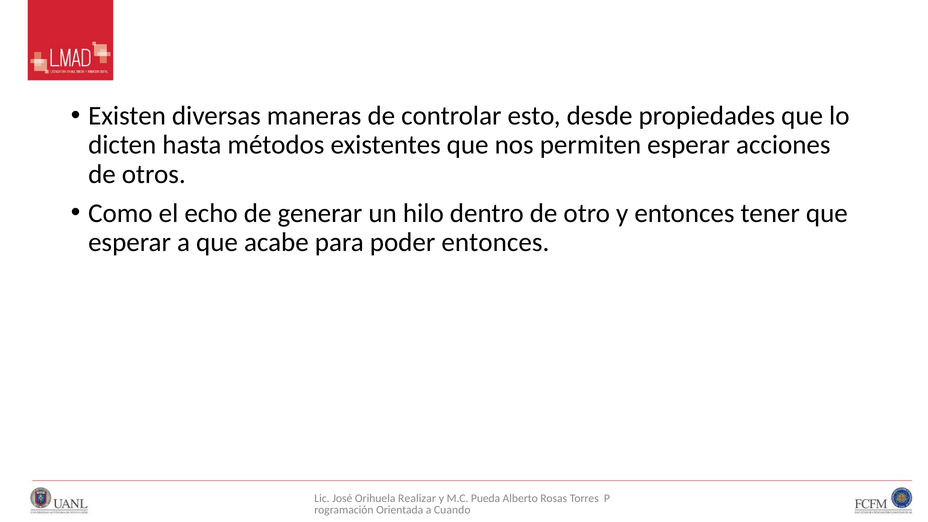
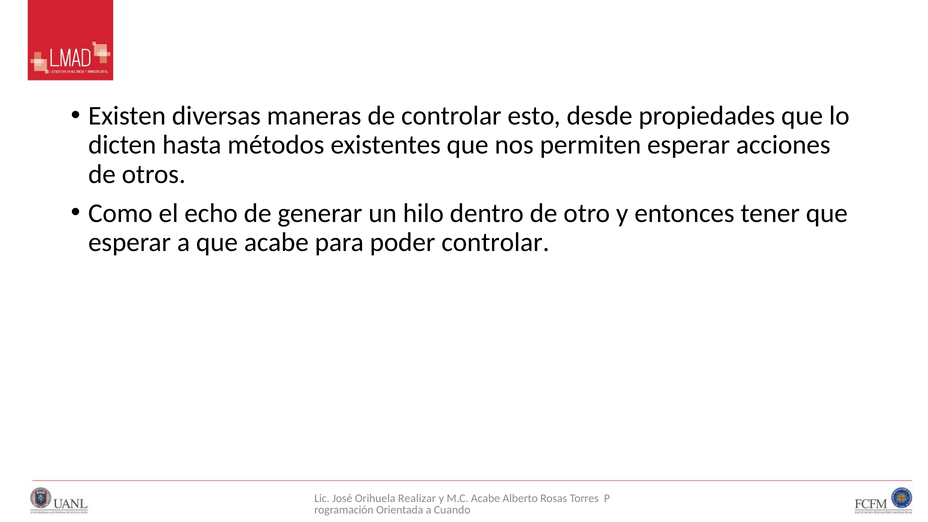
poder entonces: entonces -> controlar
M.C Pueda: Pueda -> Acabe
